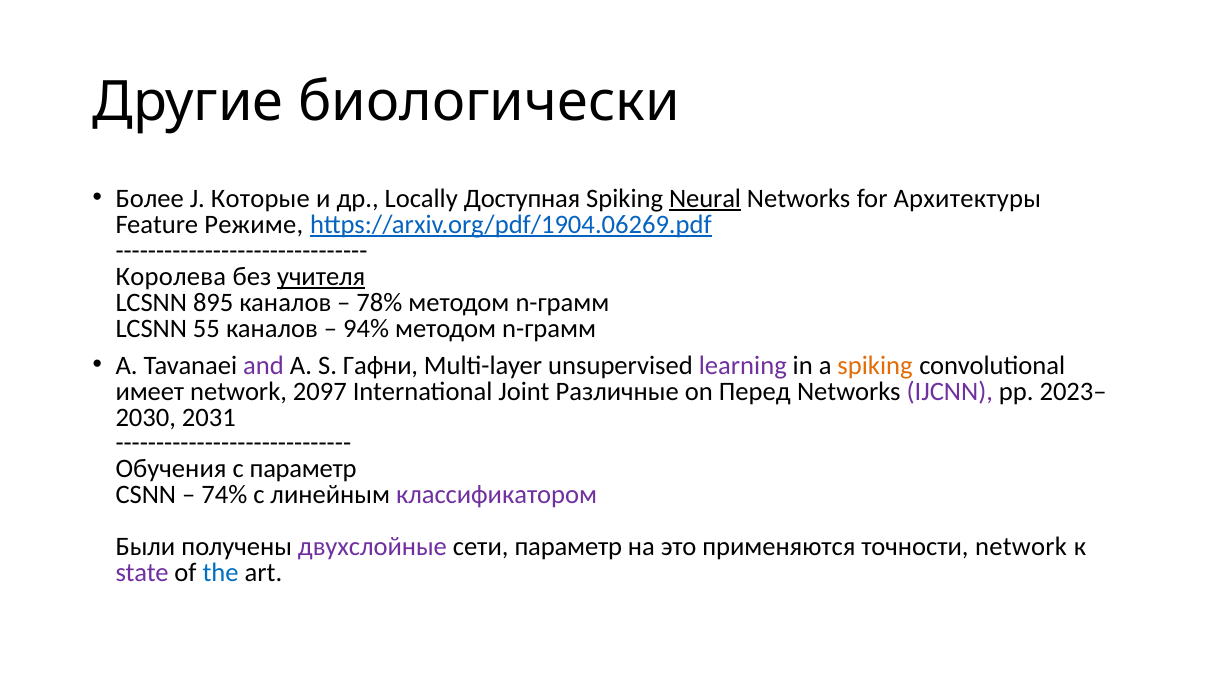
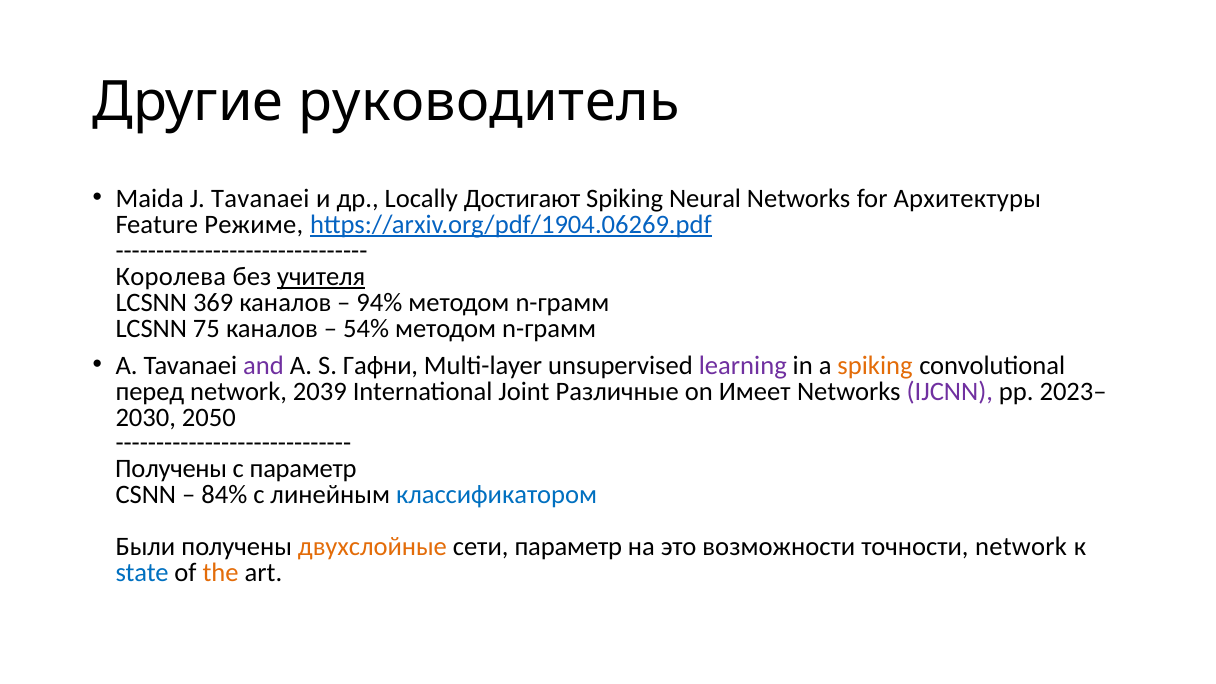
биологически: биологически -> руководитель
Более: Более -> Maida
J Которые: Которые -> Tavanaei
Доступная: Доступная -> Достигают
Neural underline: present -> none
895: 895 -> 369
78%: 78% -> 94%
55: 55 -> 75
94%: 94% -> 54%
имеет: имеет -> перед
2097: 2097 -> 2039
Перед: Перед -> Имеет
2031: 2031 -> 2050
Обучения at (171, 469): Обучения -> Получены
74%: 74% -> 84%
классификатором colour: purple -> blue
двухслойные colour: purple -> orange
применяются: применяются -> возможности
state colour: purple -> blue
the colour: blue -> orange
